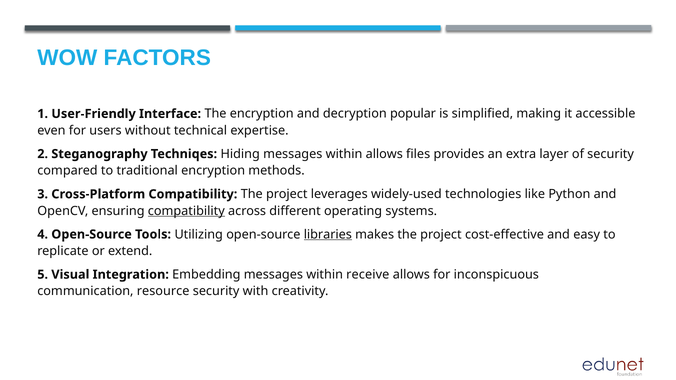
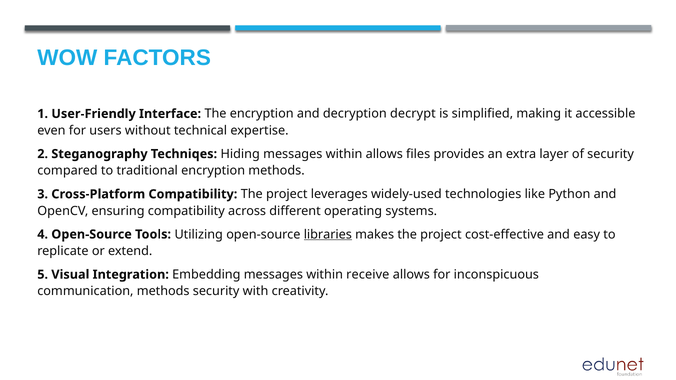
popular: popular -> decrypt
compatibility at (186, 211) underline: present -> none
communication resource: resource -> methods
